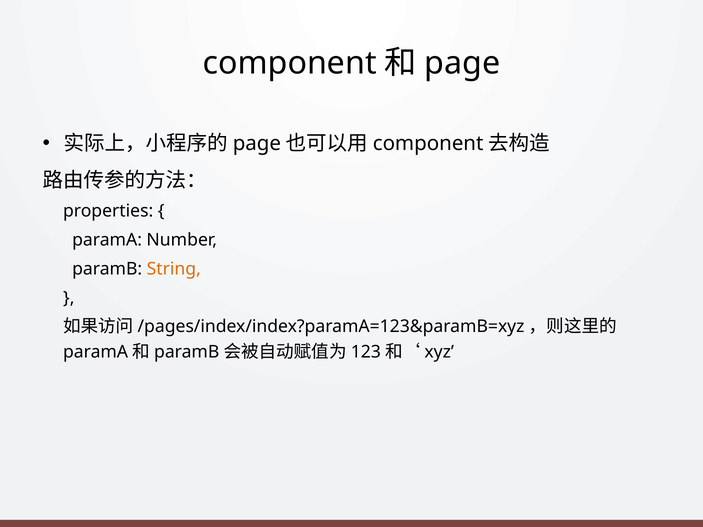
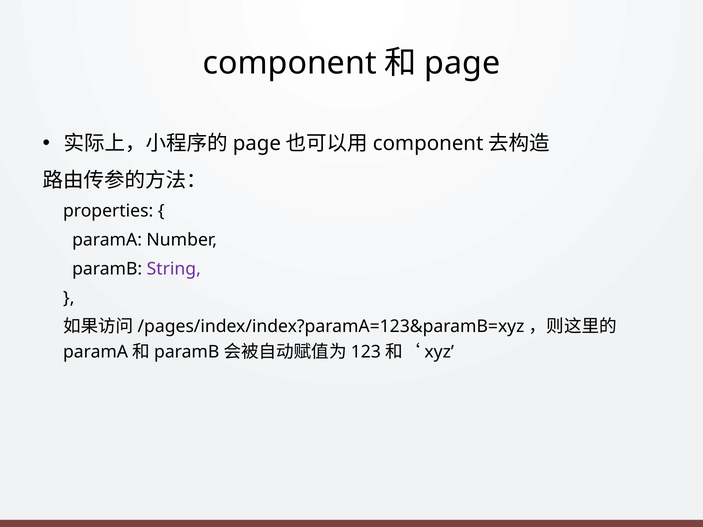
String colour: orange -> purple
